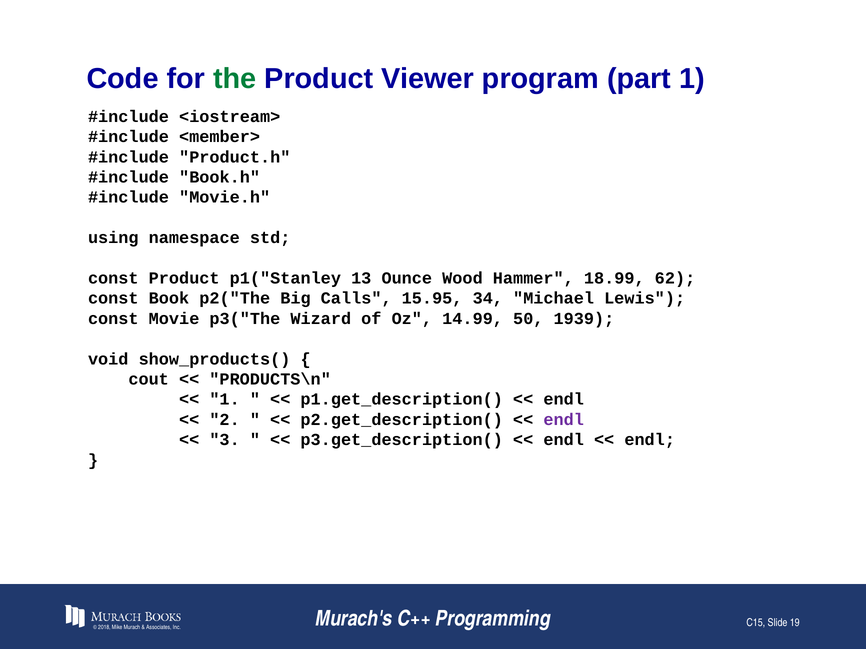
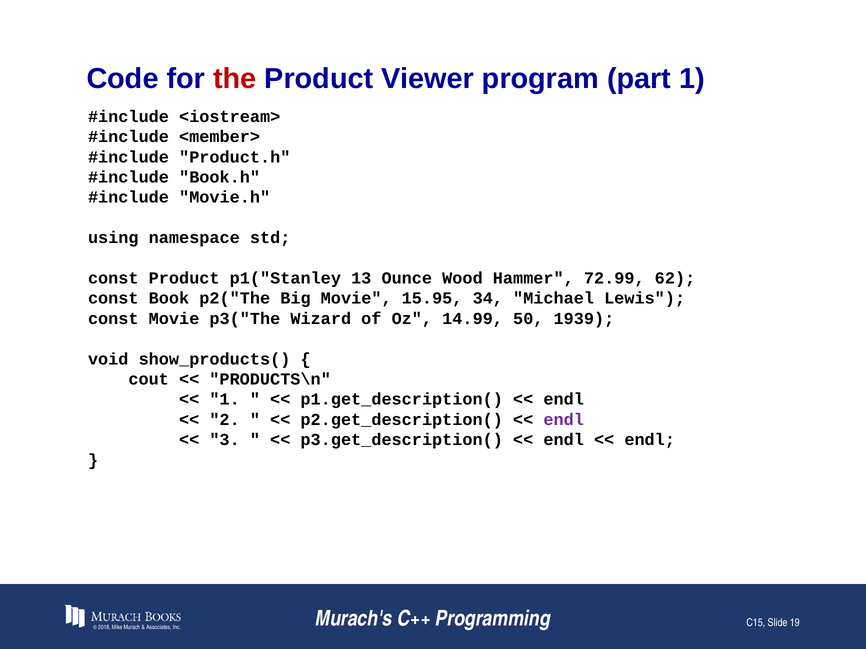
the colour: green -> red
18.99: 18.99 -> 72.99
Big Calls: Calls -> Movie
